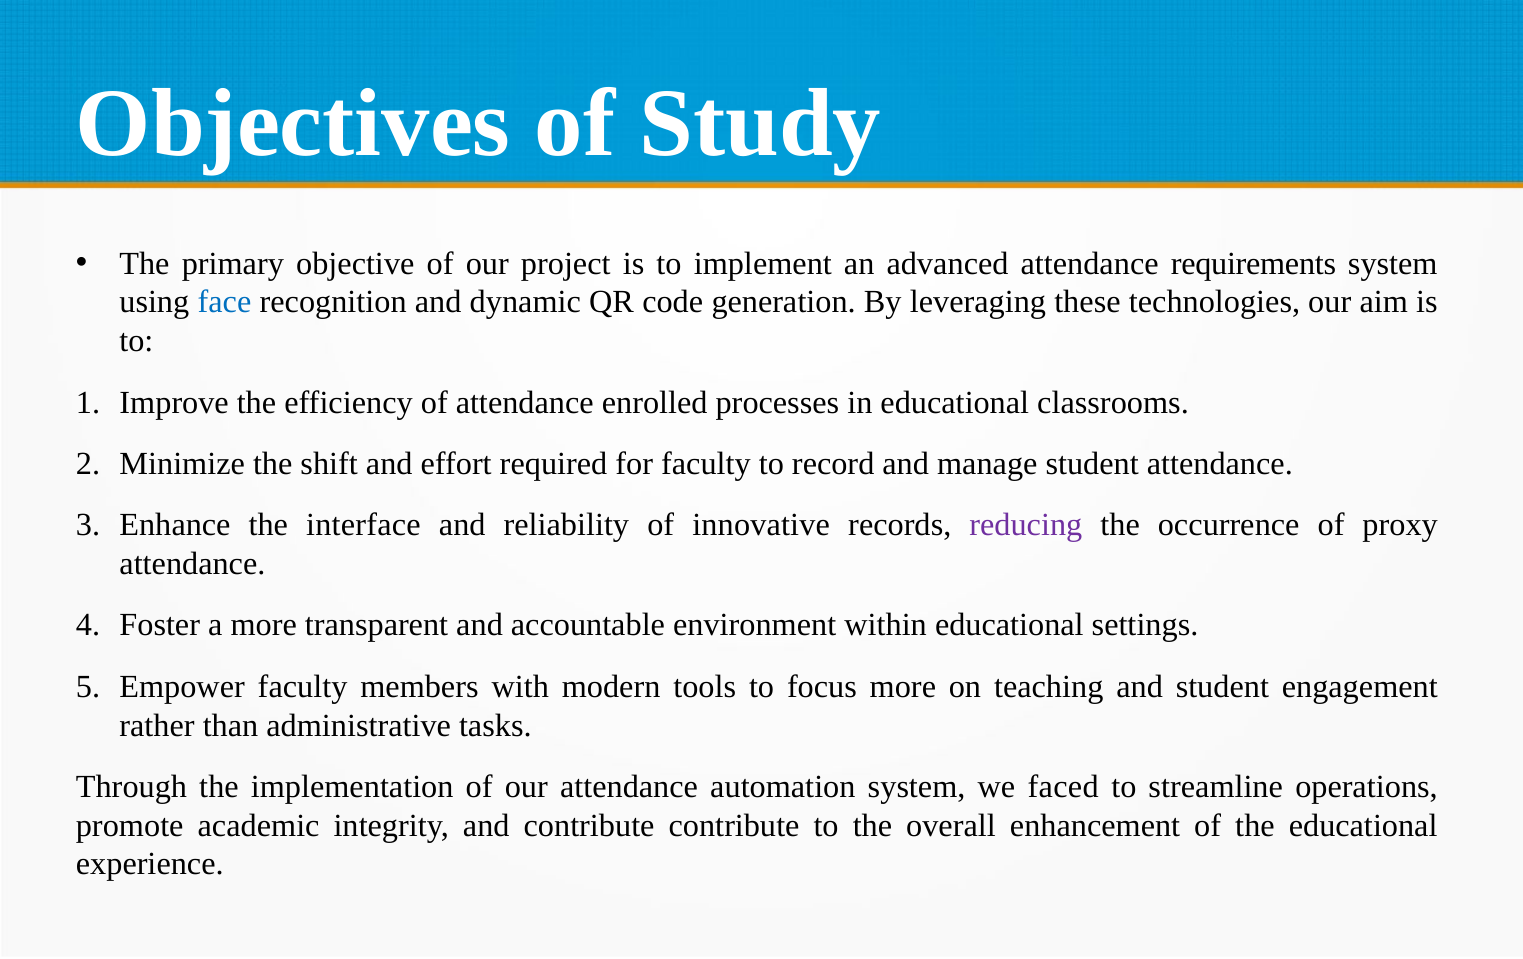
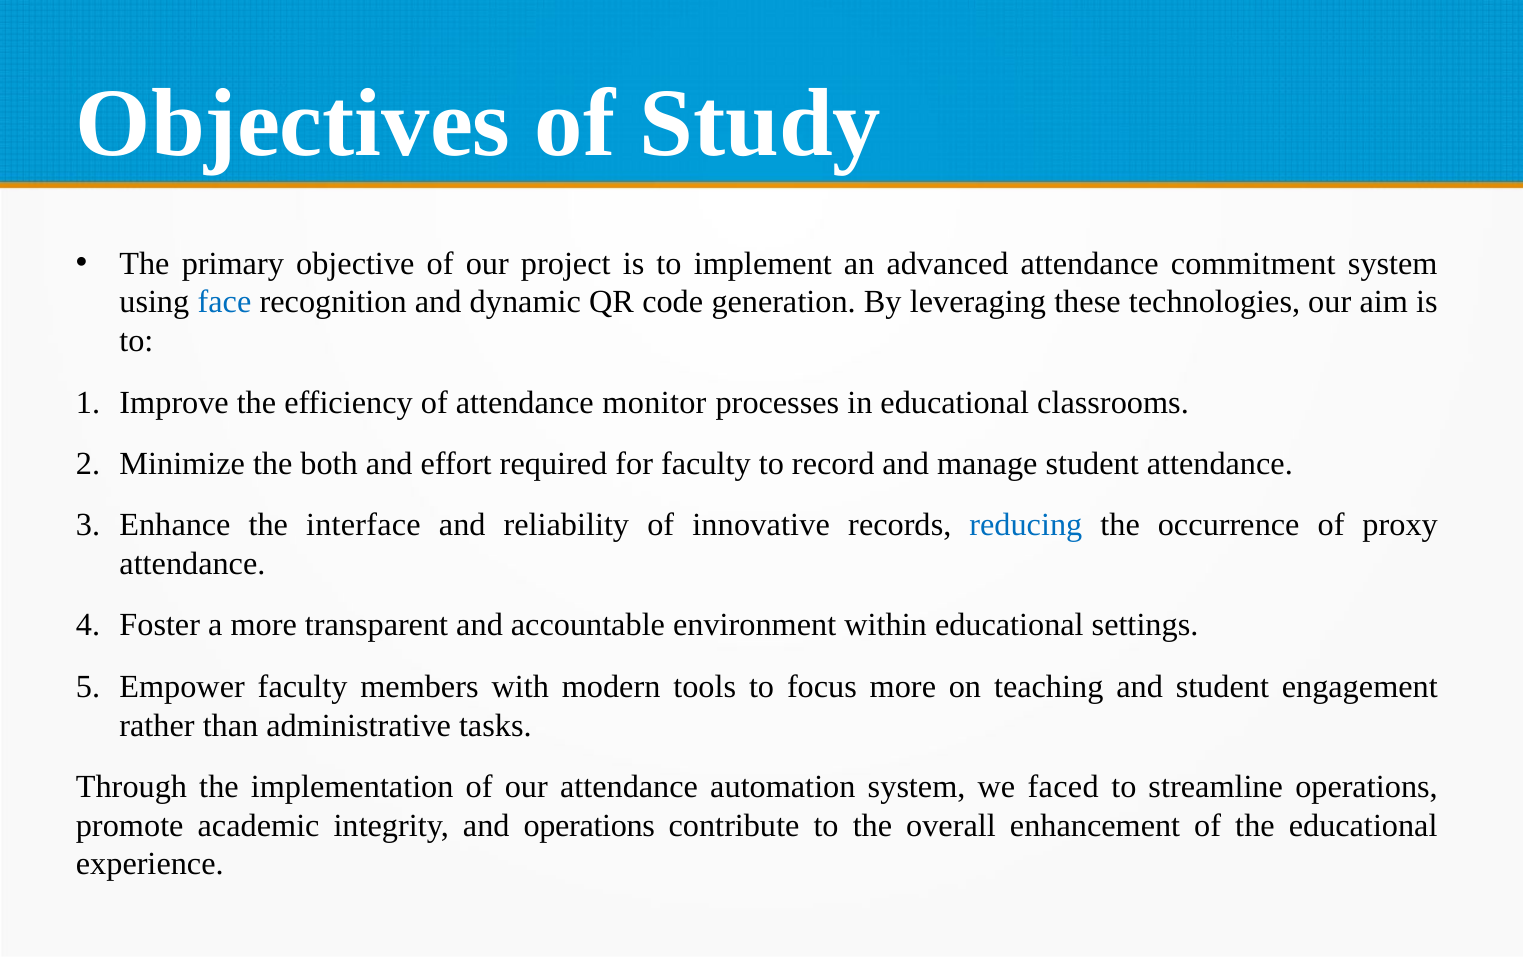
requirements: requirements -> commitment
enrolled: enrolled -> monitor
shift: shift -> both
reducing colour: purple -> blue
and contribute: contribute -> operations
